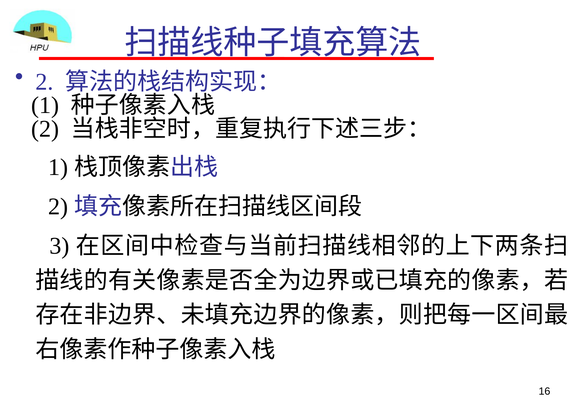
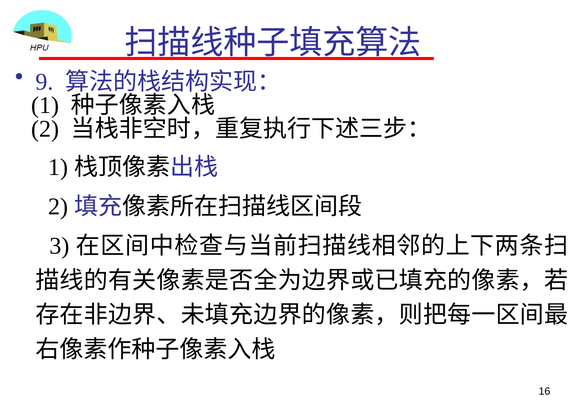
2 at (44, 82): 2 -> 9
